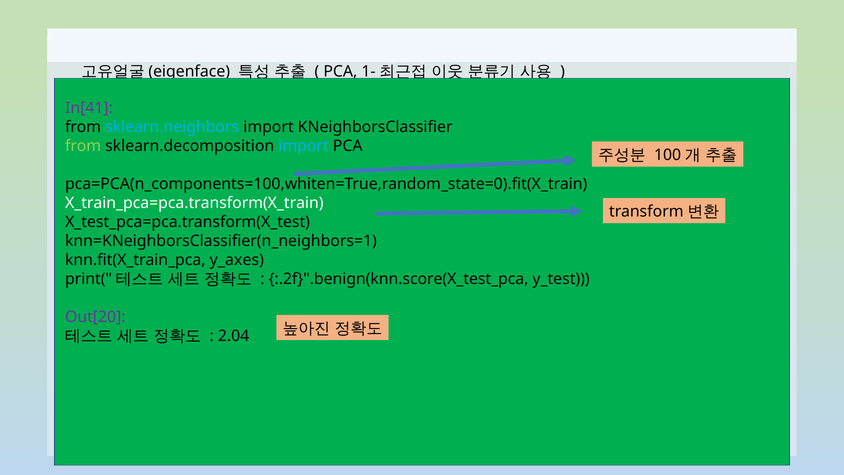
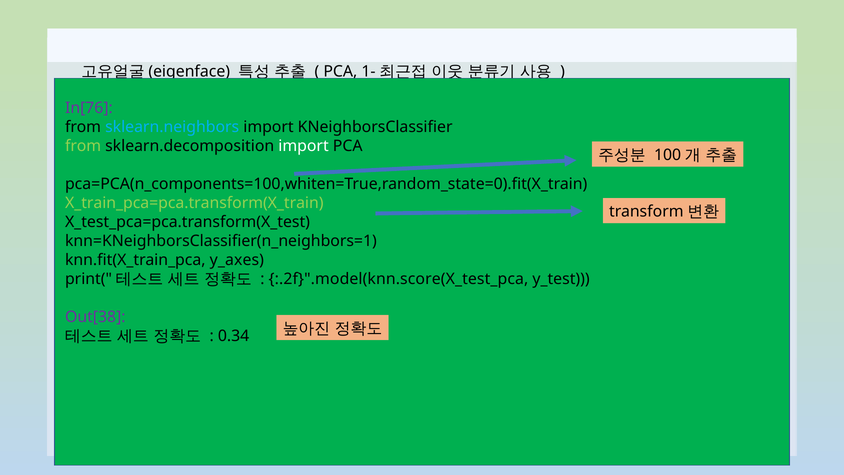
In[41: In[41 -> In[76
import at (304, 146) colour: light blue -> white
X_train_pca=pca.transform(X_train colour: white -> light green
:.2f}".benign(knn.score(X_test_pca: :.2f}".benign(knn.score(X_test_pca -> :.2f}".model(knn.score(X_test_pca
Out[20: Out[20 -> Out[38
2.04: 2.04 -> 0.34
